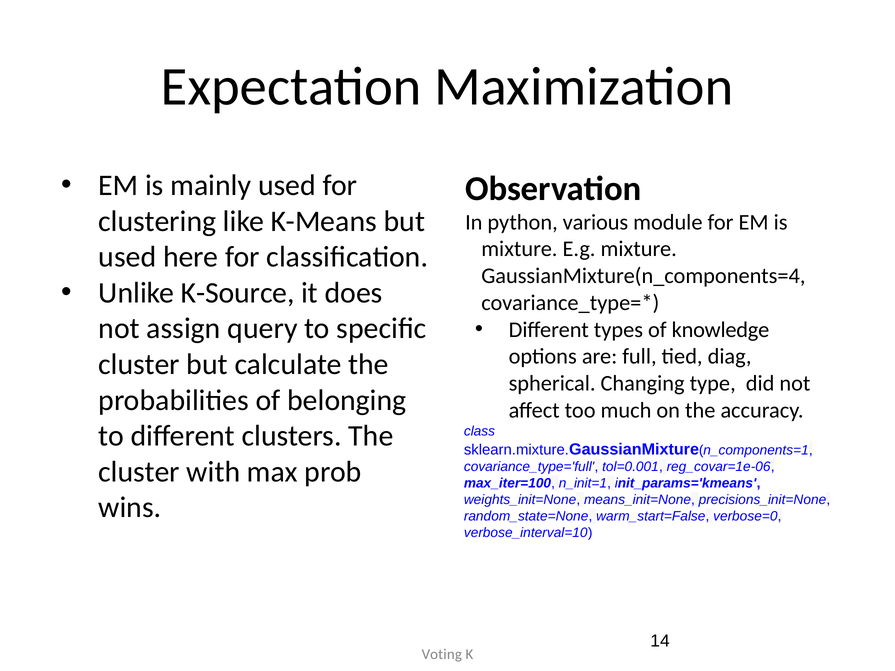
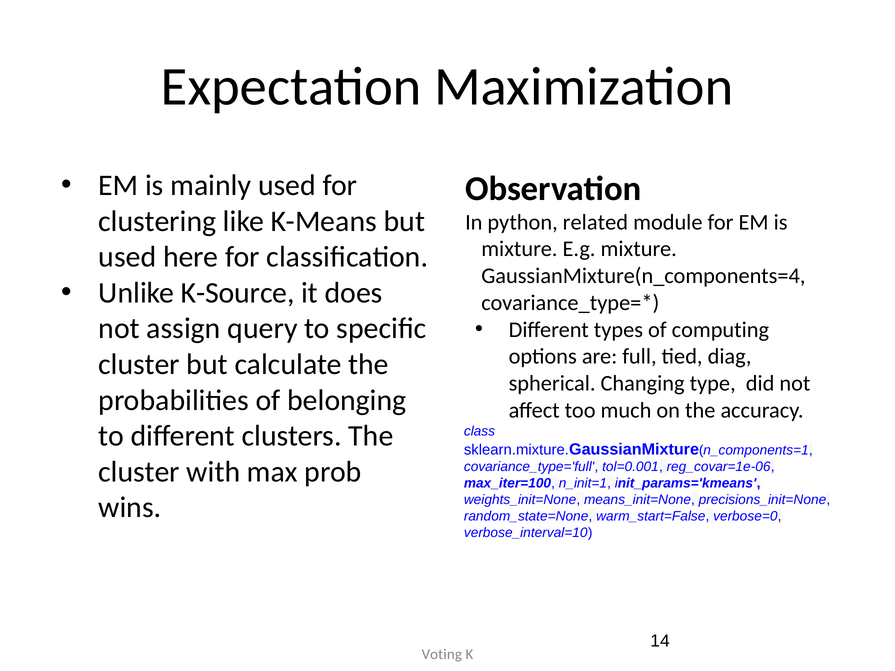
various: various -> related
knowledge: knowledge -> computing
